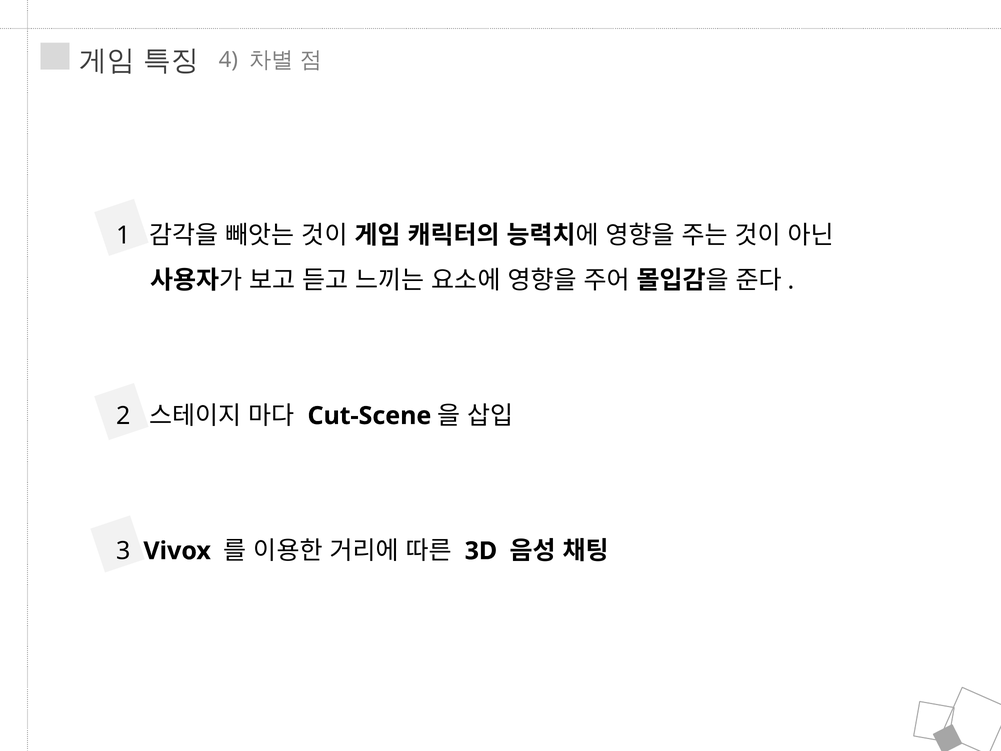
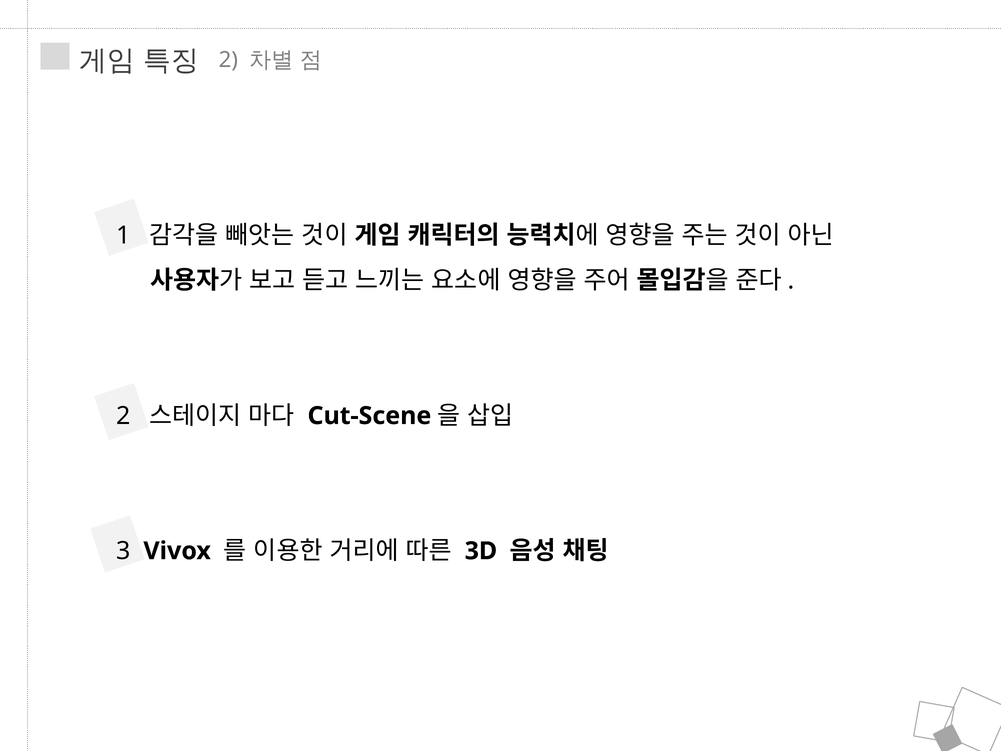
4 at (228, 60): 4 -> 2
